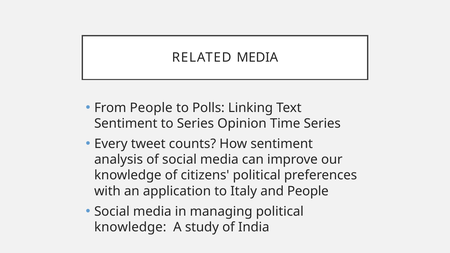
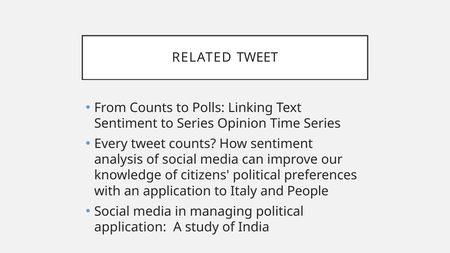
RELATED MEDIA: MEDIA -> TWEET
From People: People -> Counts
knowledge at (130, 227): knowledge -> application
